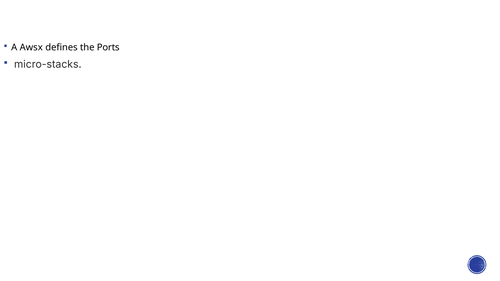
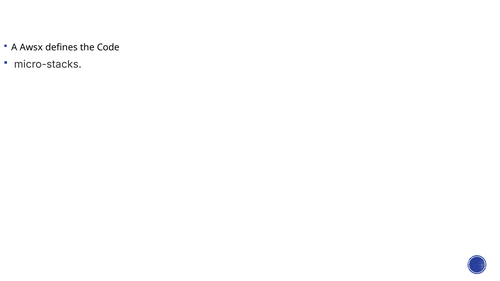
Ports: Ports -> Code
